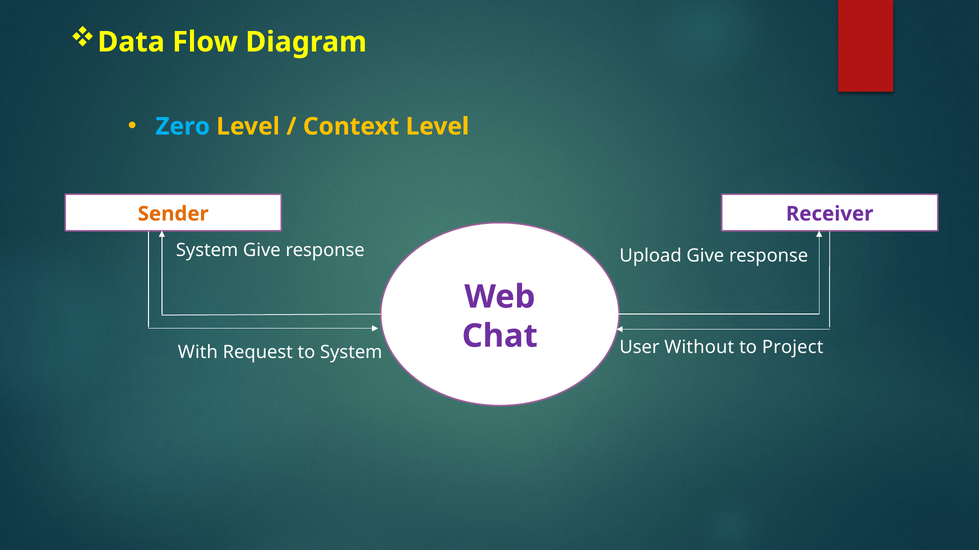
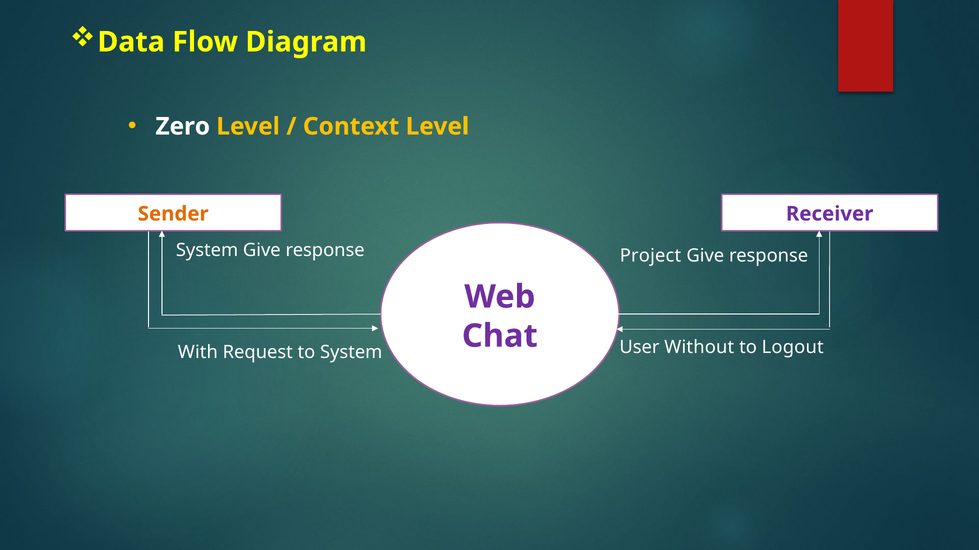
Zero colour: light blue -> white
Upload: Upload -> Project
Project: Project -> Logout
